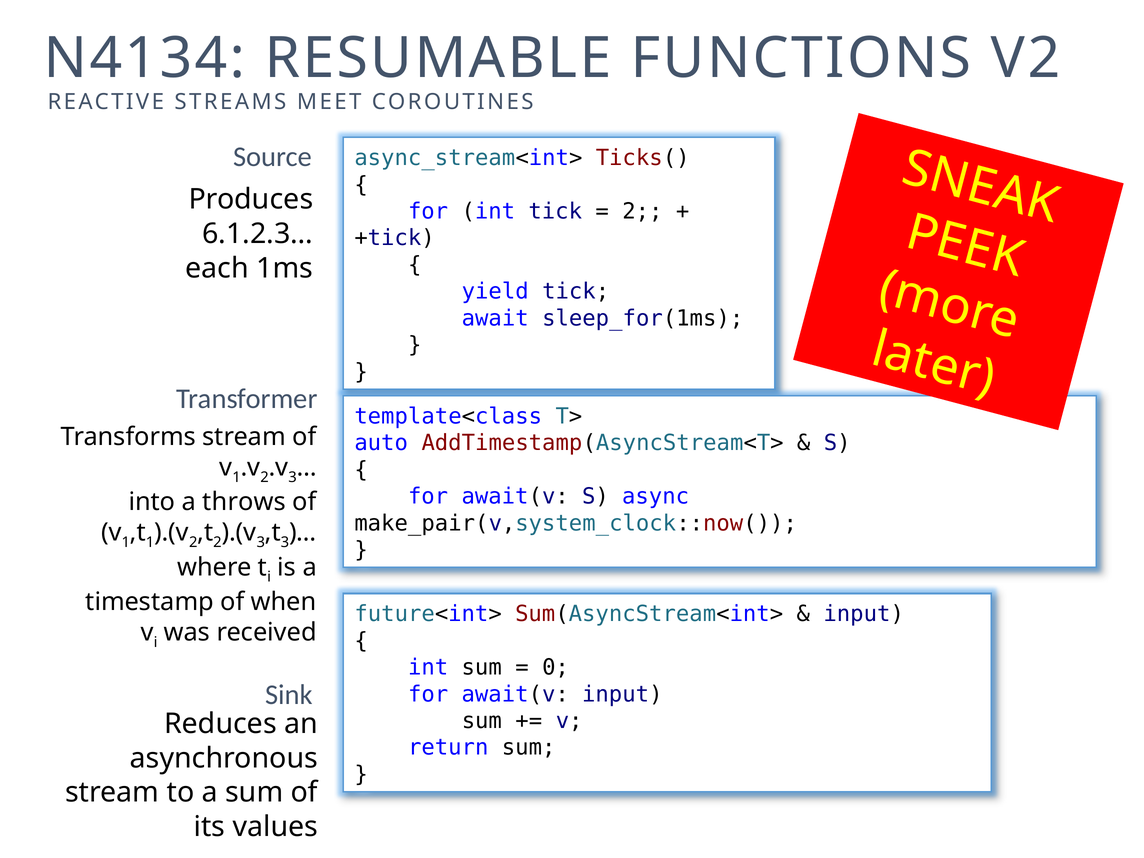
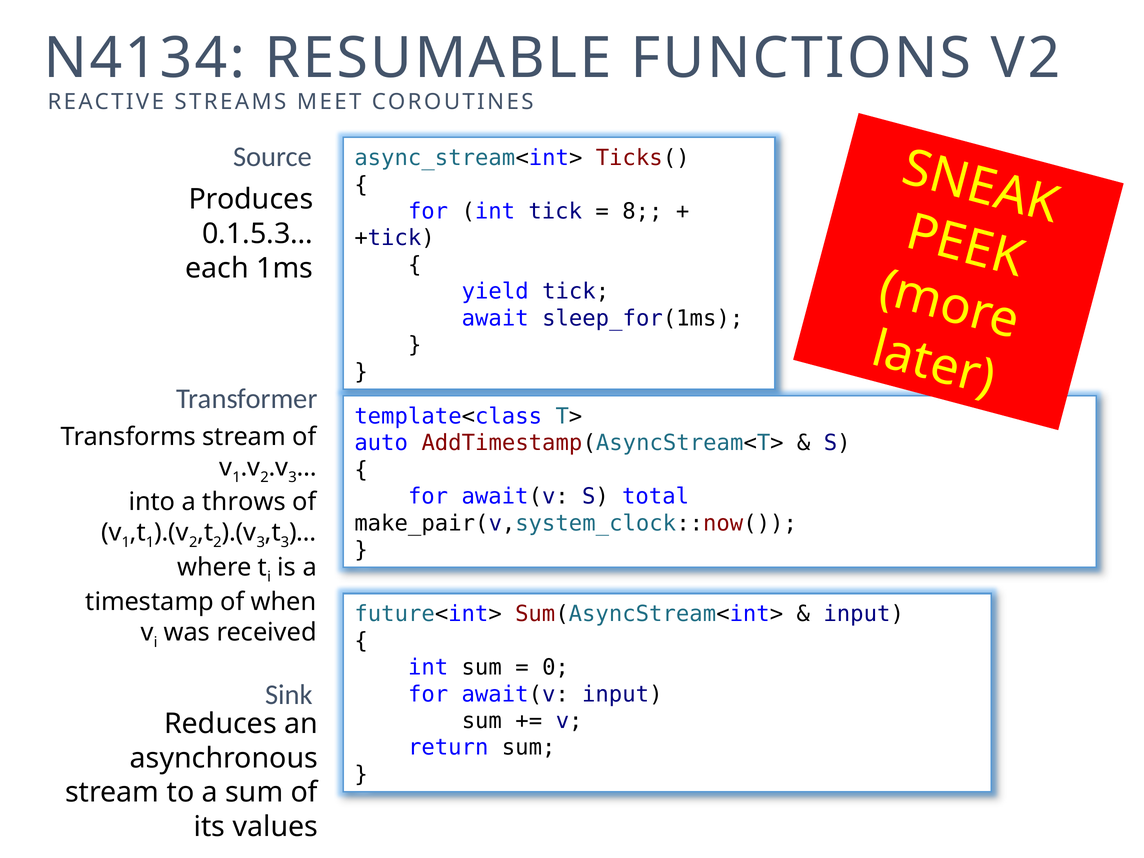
2 at (642, 211): 2 -> 8
6.1.2.3…: 6.1.2.3… -> 0.1.5.3…
async: async -> total
